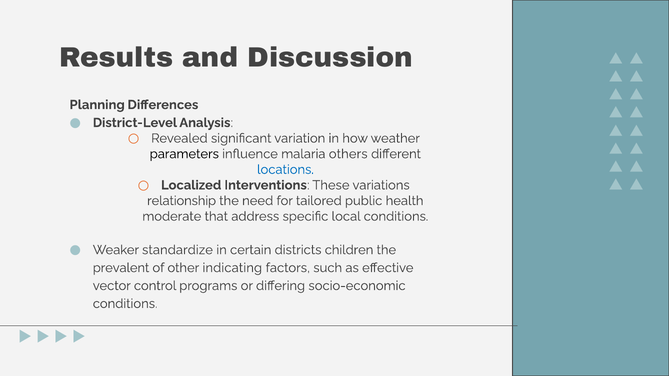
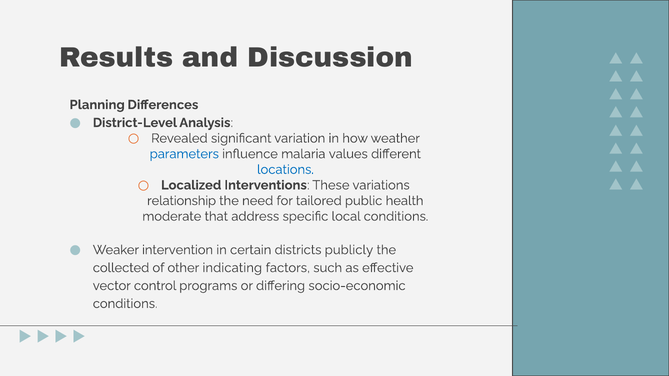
parameters colour: black -> blue
others: others -> values
standardize: standardize -> intervention
children: children -> publicly
prevalent: prevalent -> collected
